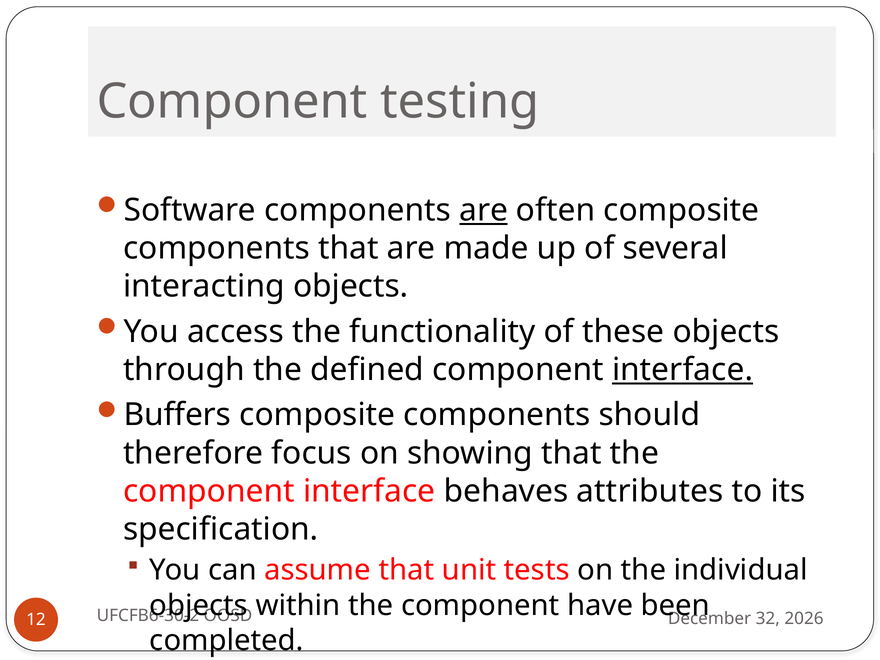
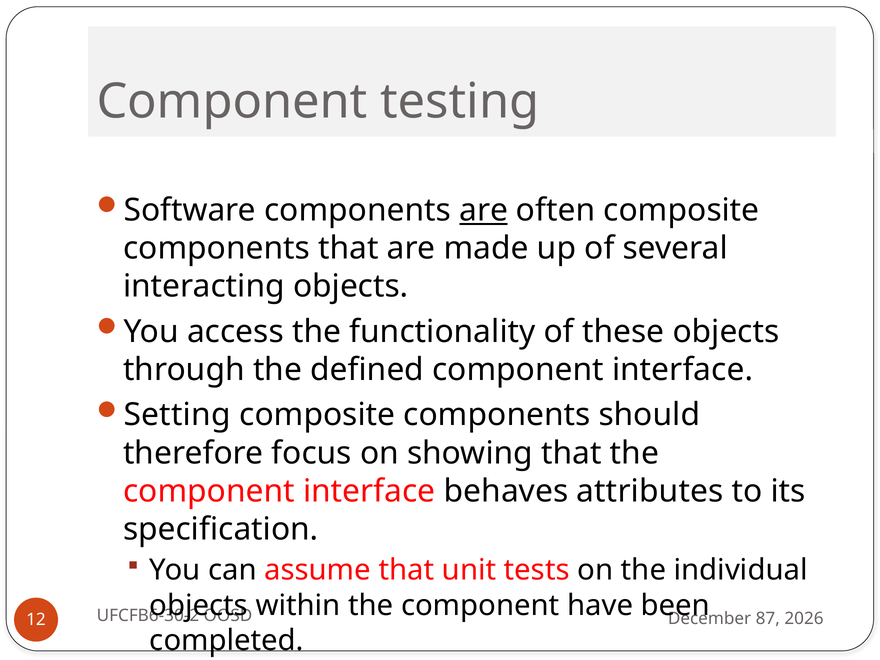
interface at (683, 370) underline: present -> none
Buffers: Buffers -> Setting
32: 32 -> 87
